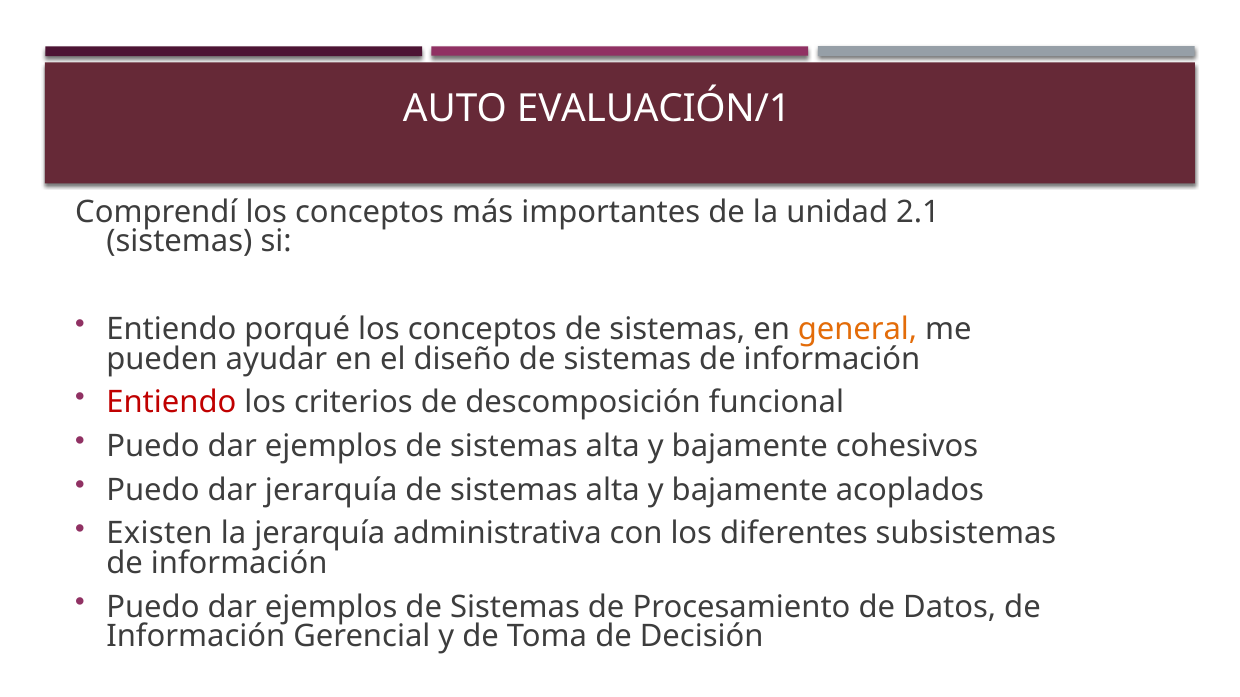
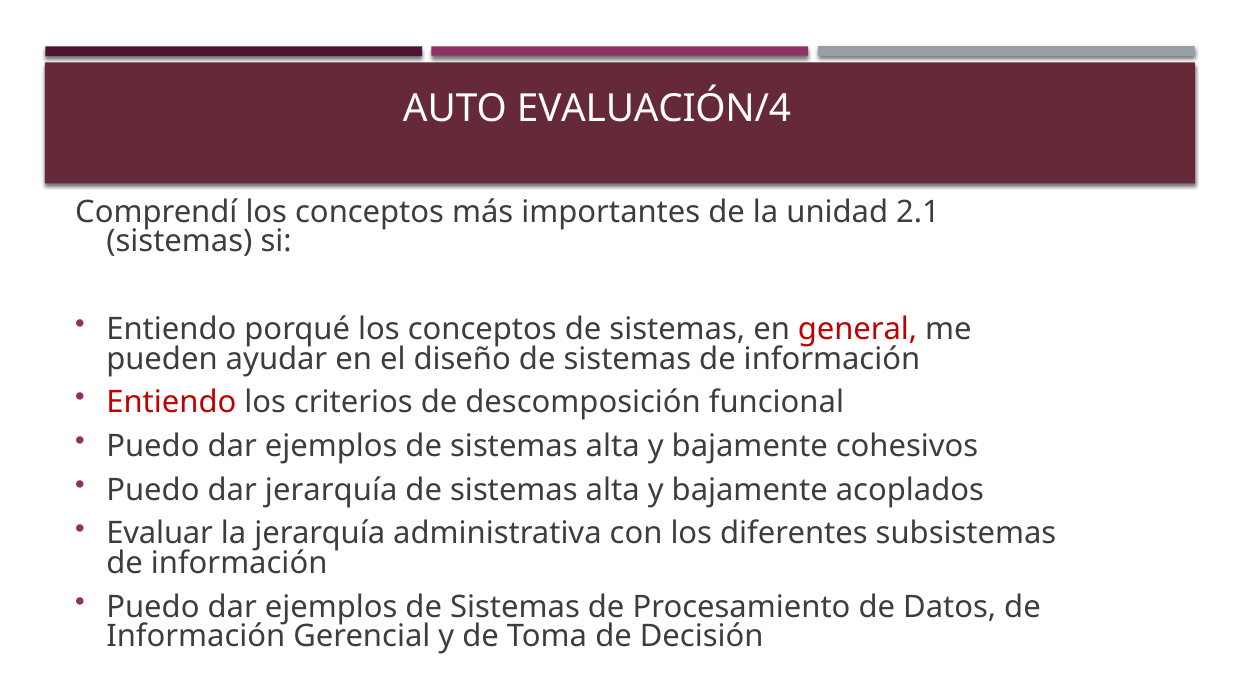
EVALUACIÓN/1: EVALUACIÓN/1 -> EVALUACIÓN/4
general colour: orange -> red
Existen: Existen -> Evaluar
